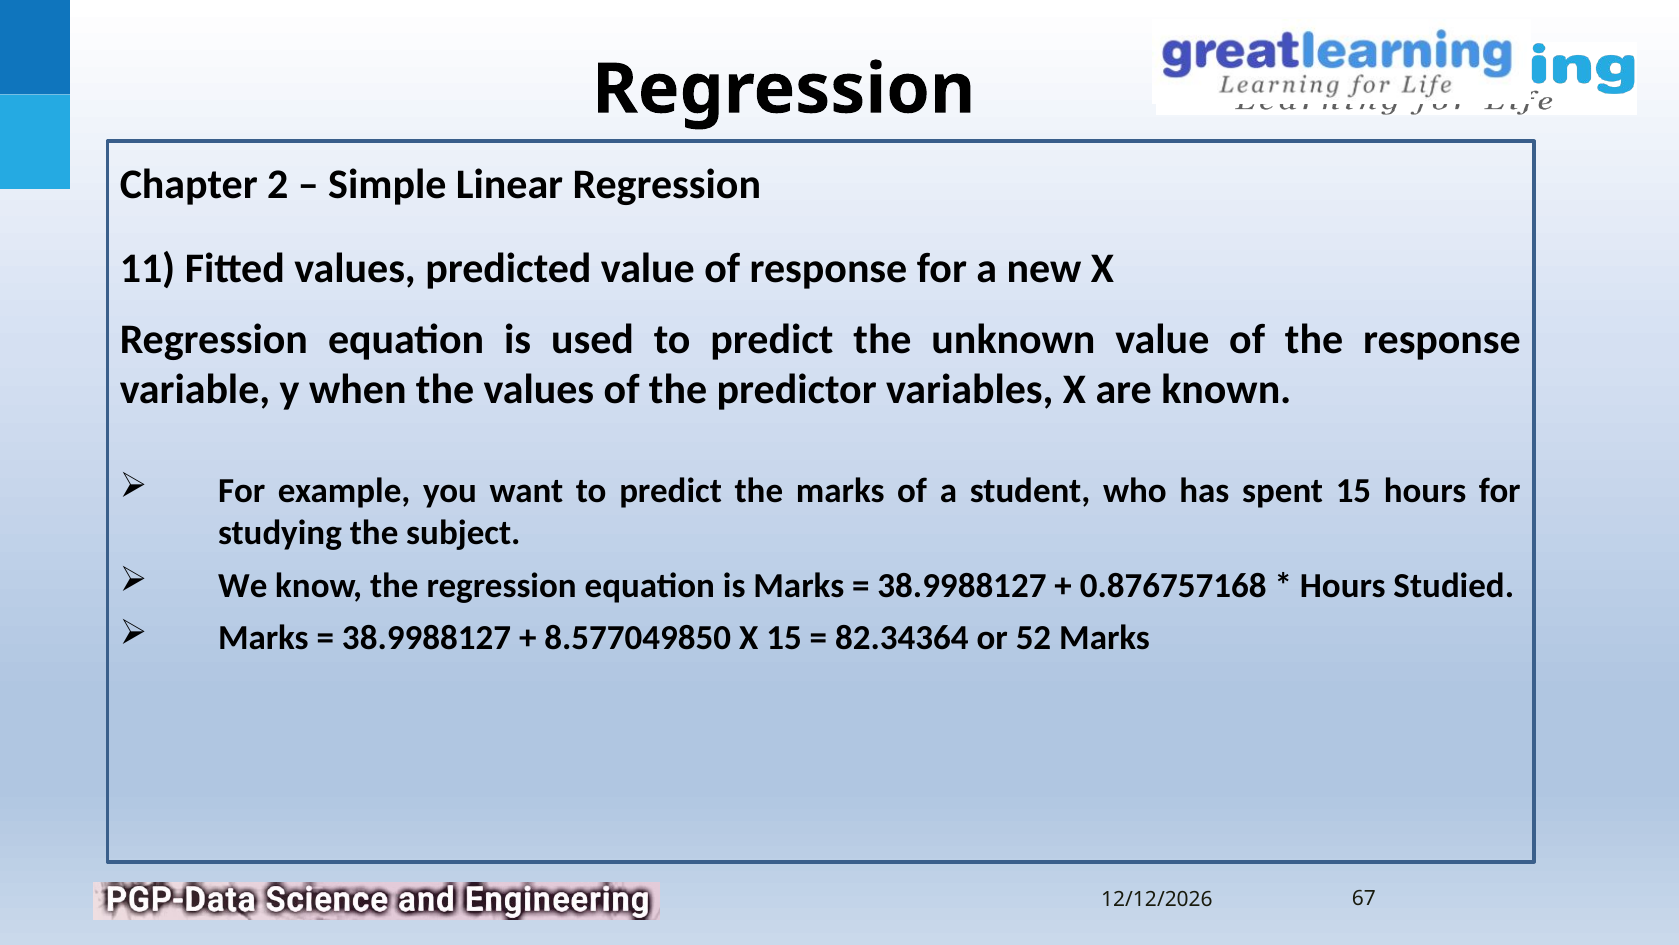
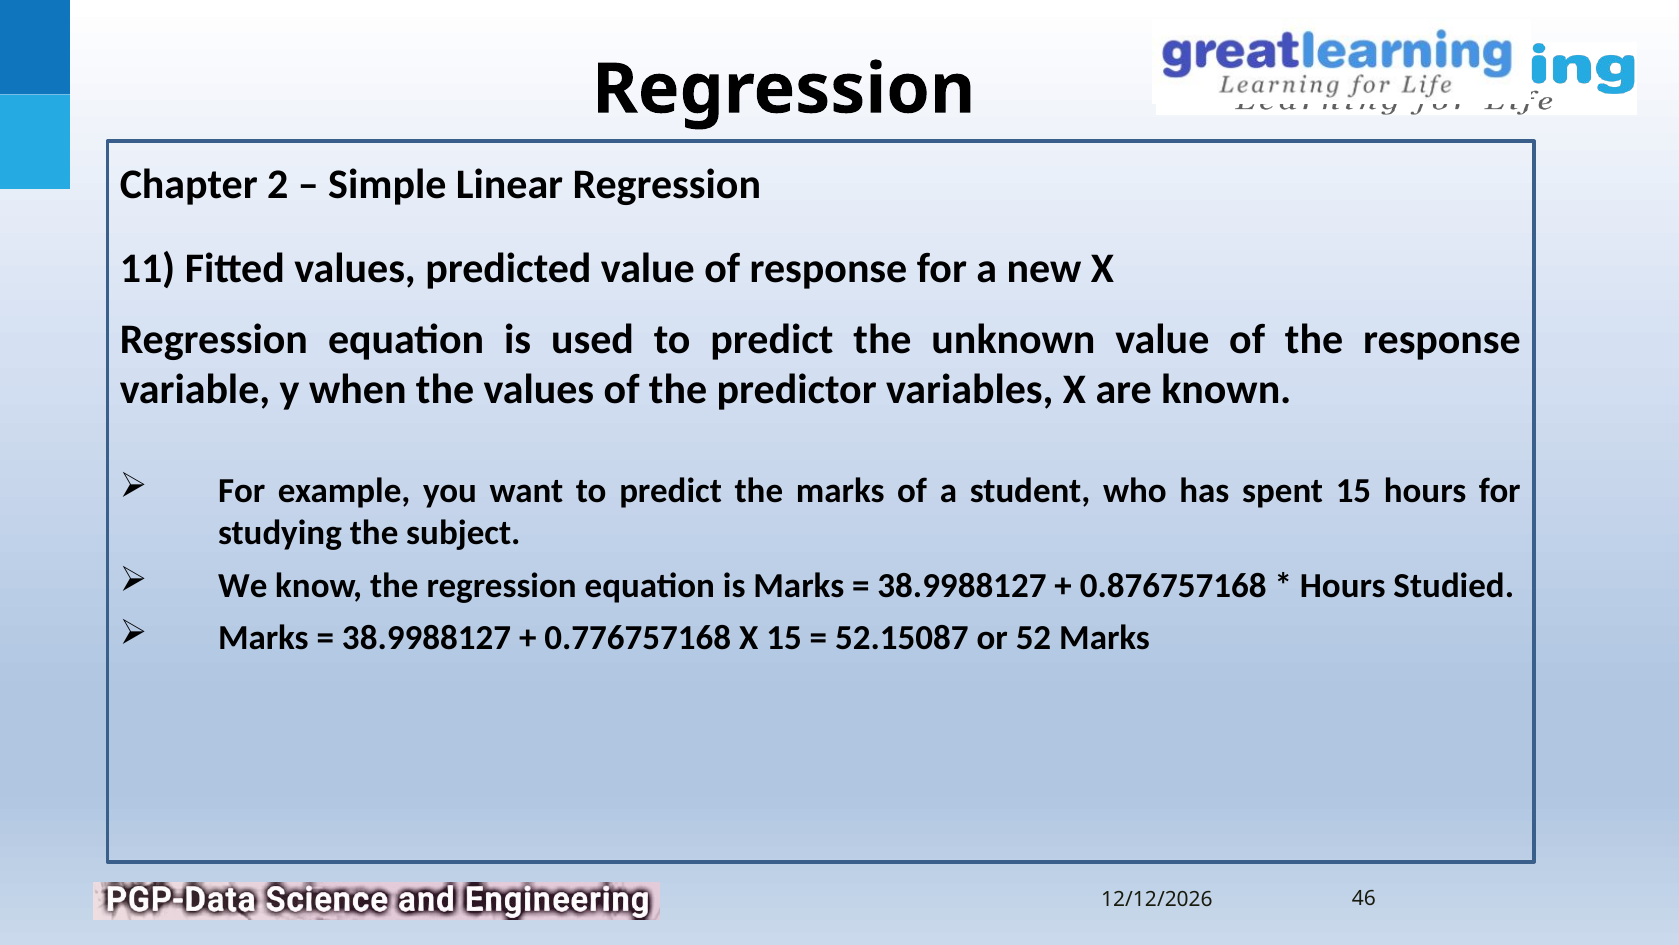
8.577049850: 8.577049850 -> 0.776757168
82.34364: 82.34364 -> 52.15087
67: 67 -> 46
